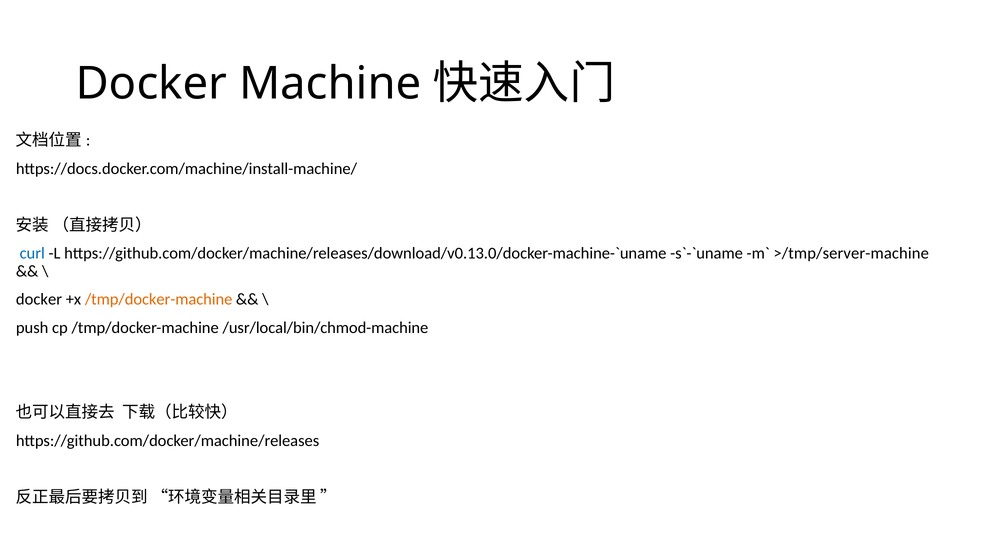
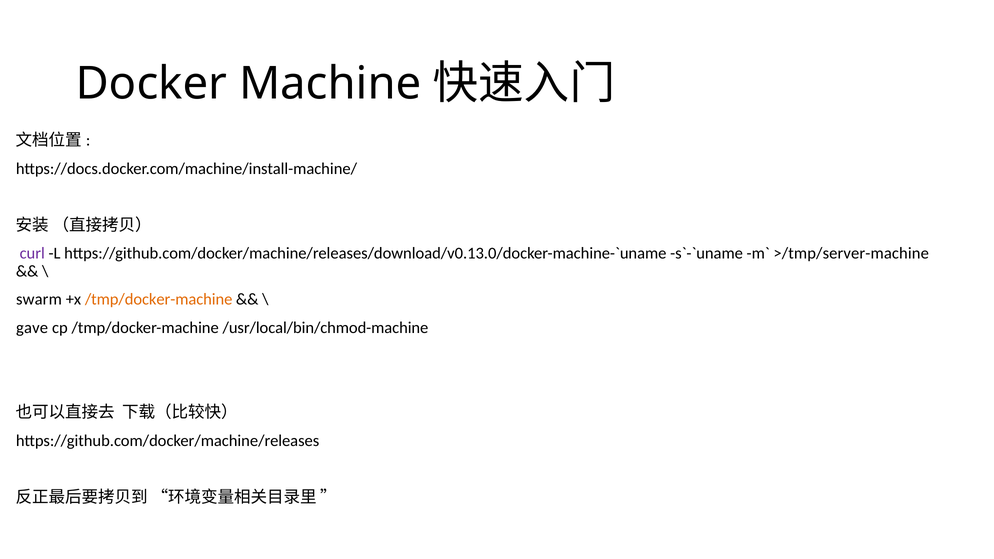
curl colour: blue -> purple
docker at (39, 300): docker -> swarm
push: push -> gave
